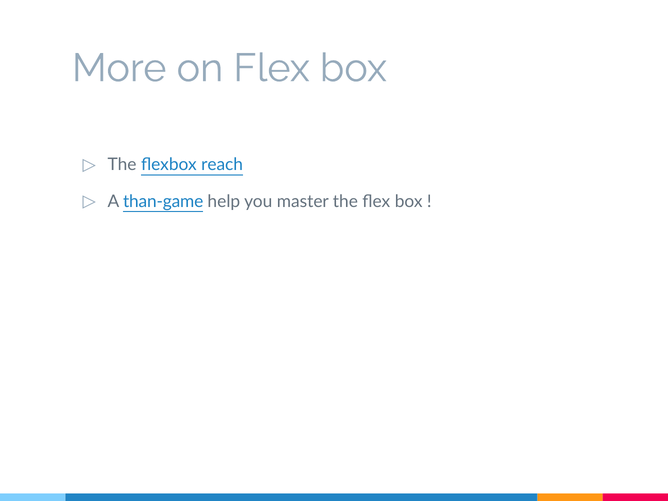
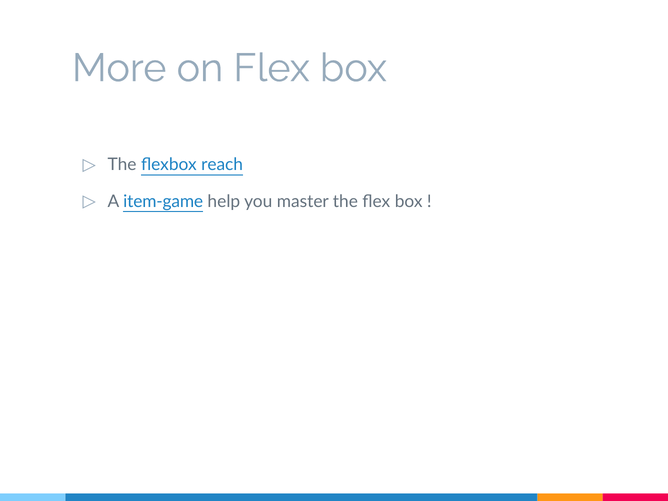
than-game: than-game -> item-game
